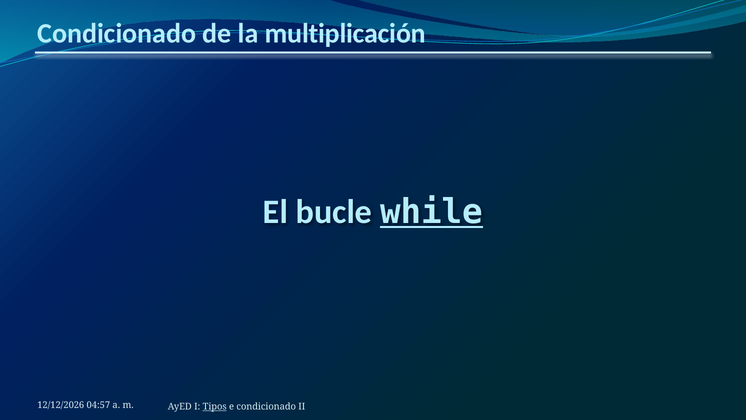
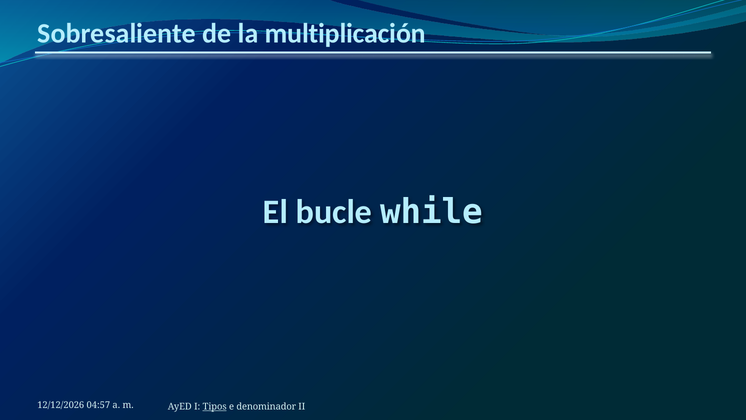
Condicionado at (117, 33): Condicionado -> Sobresaliente
while underline: present -> none
e condicionado: condicionado -> denominador
